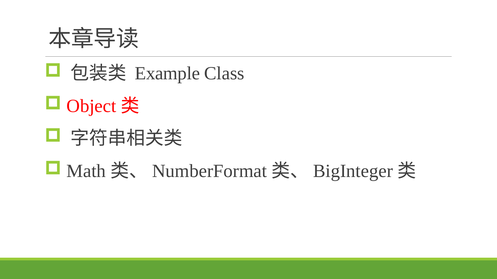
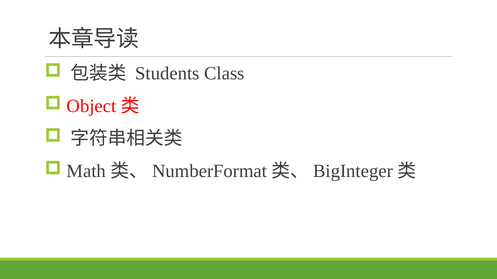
Example: Example -> Students
